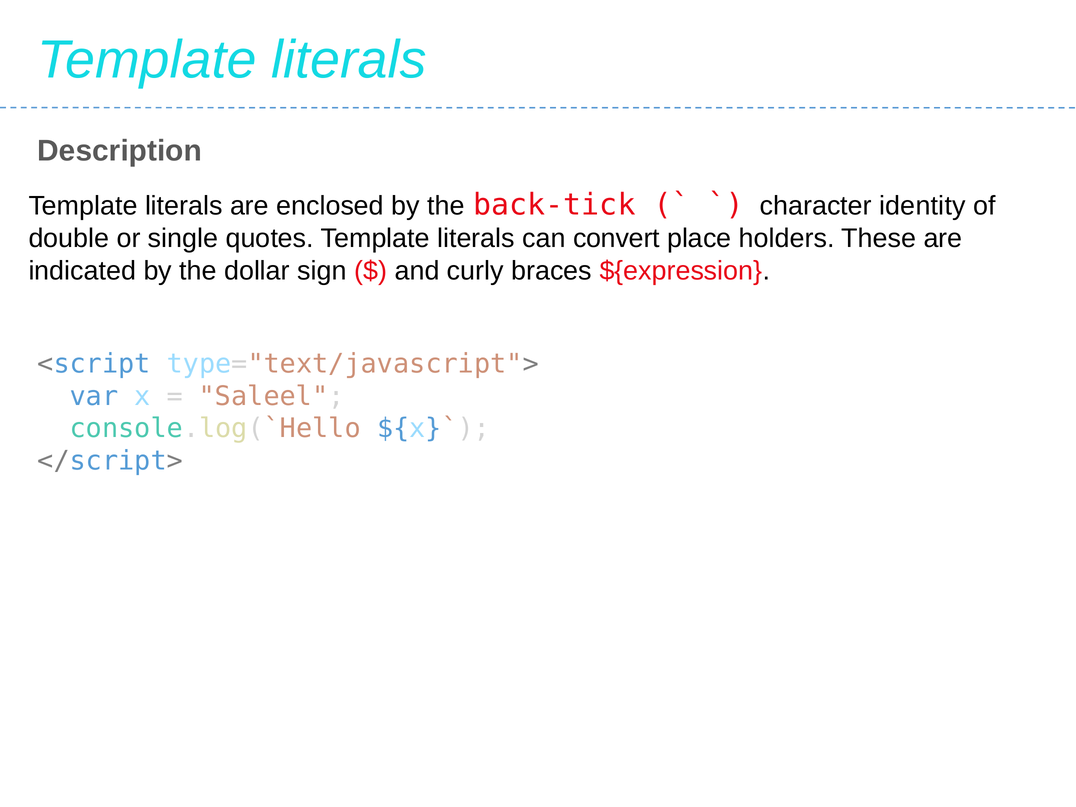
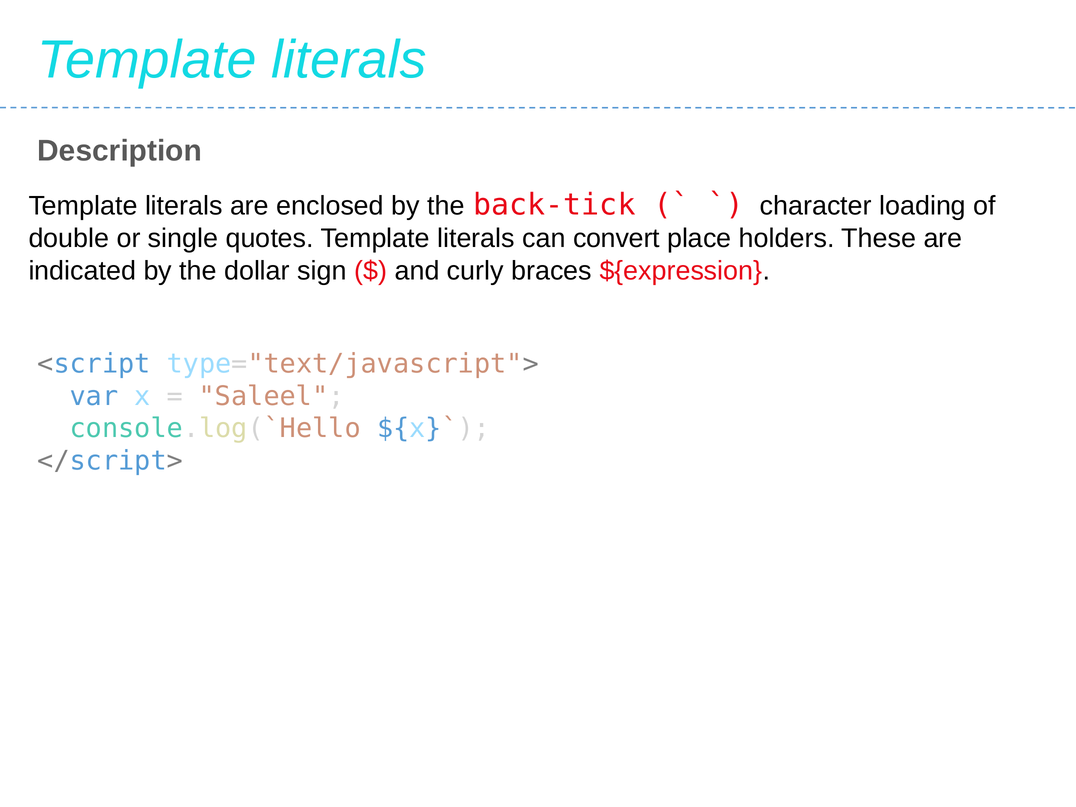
identity: identity -> loading
